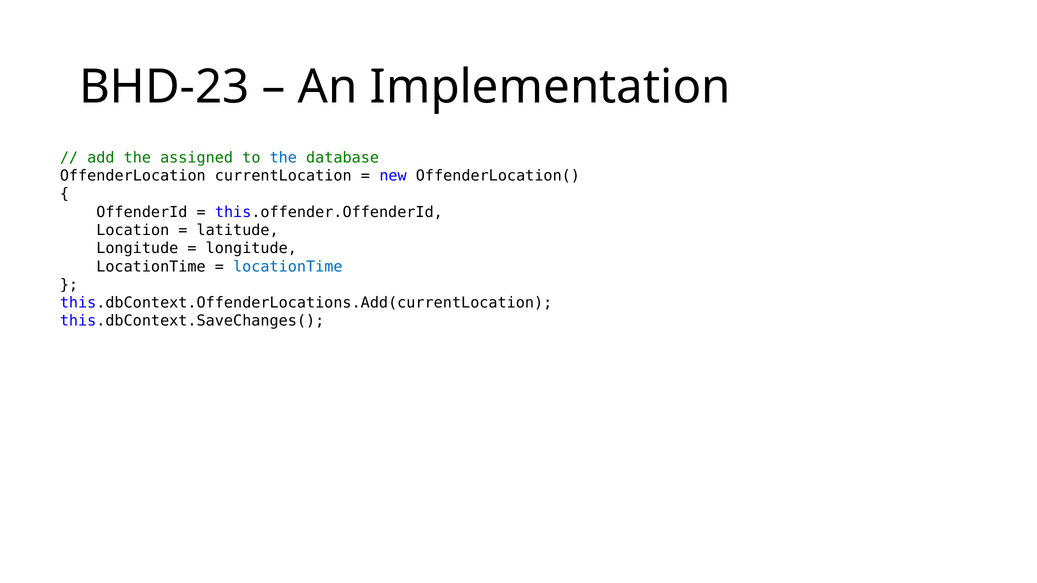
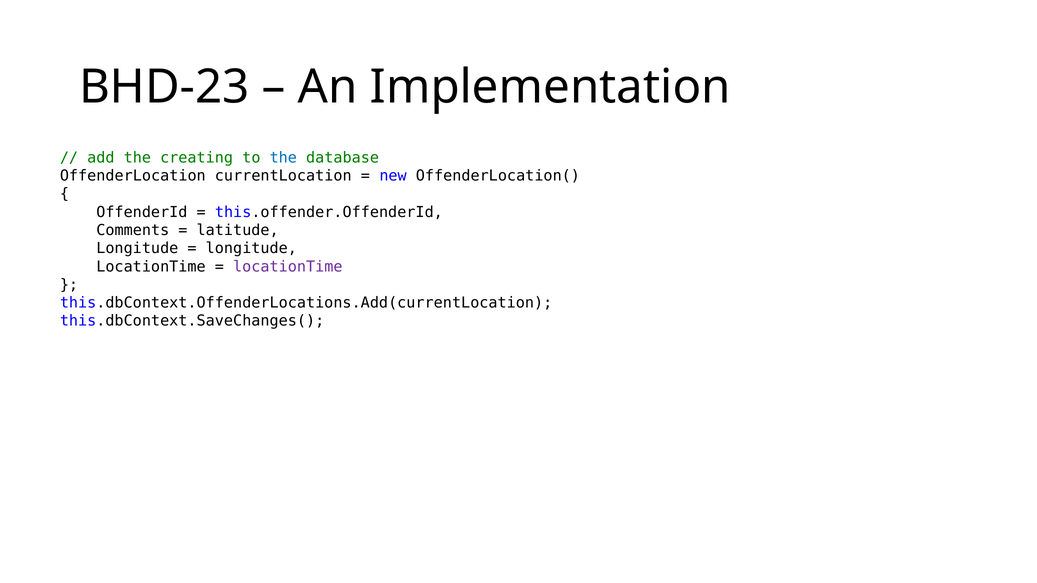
assigned: assigned -> creating
Location: Location -> Comments
locationTime at (288, 267) colour: blue -> purple
